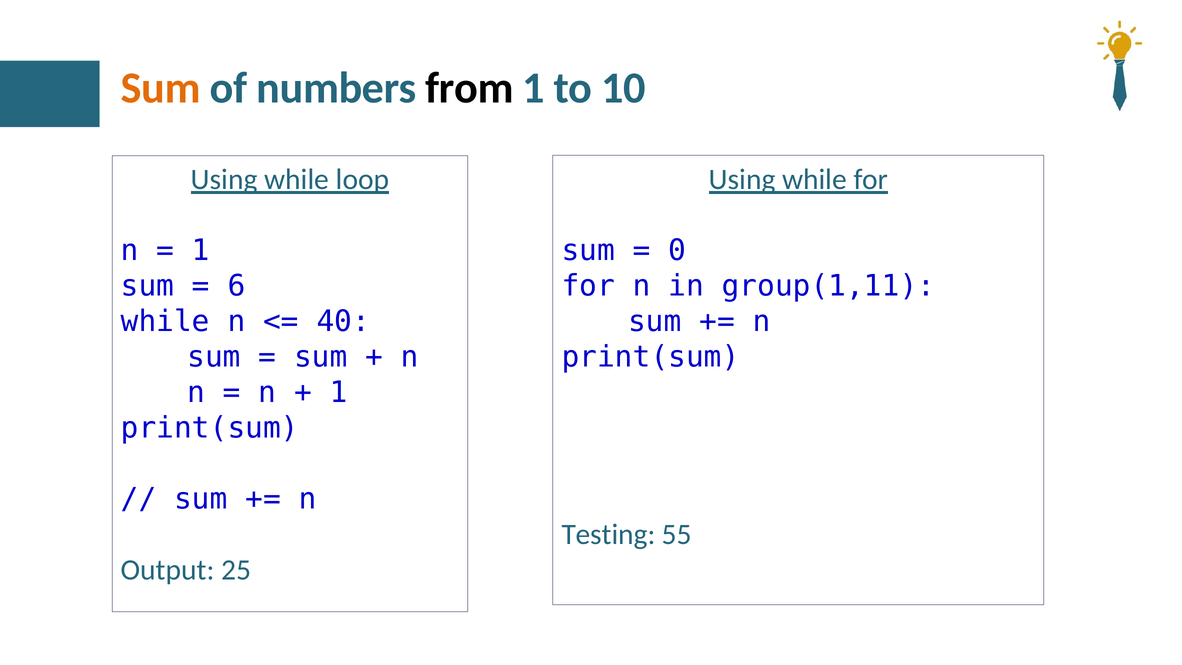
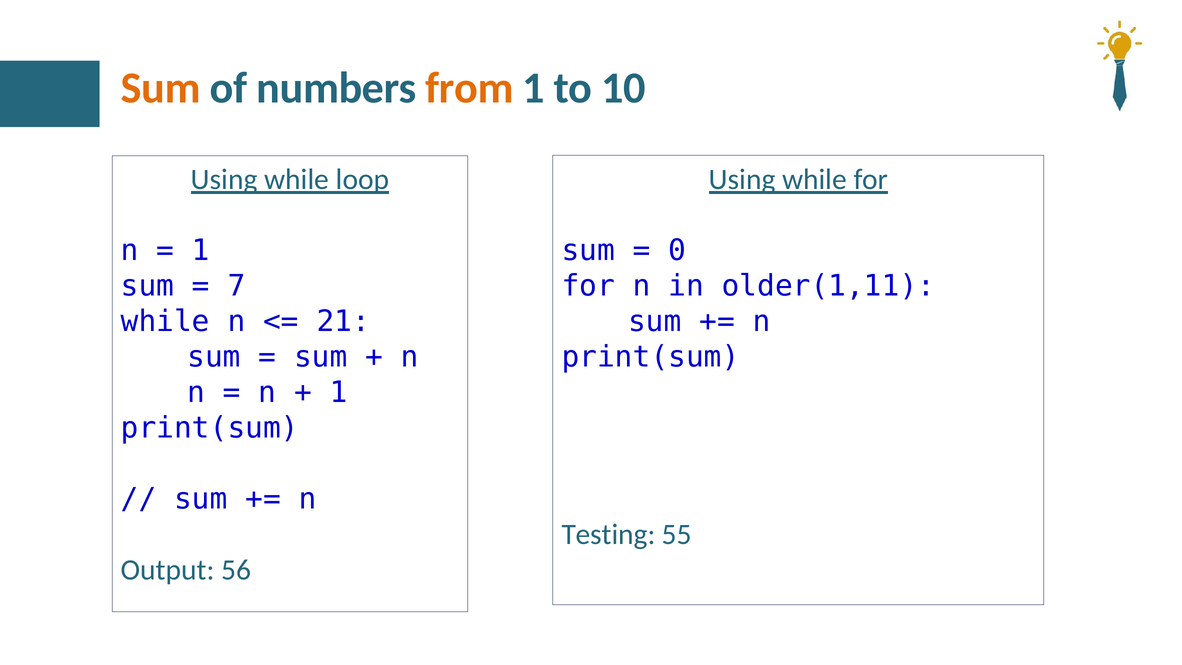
from colour: black -> orange
group(1,11: group(1,11 -> older(1,11
6: 6 -> 7
40: 40 -> 21
25: 25 -> 56
